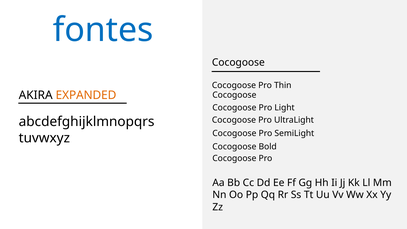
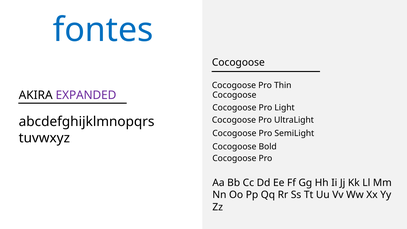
EXPANDED colour: orange -> purple
